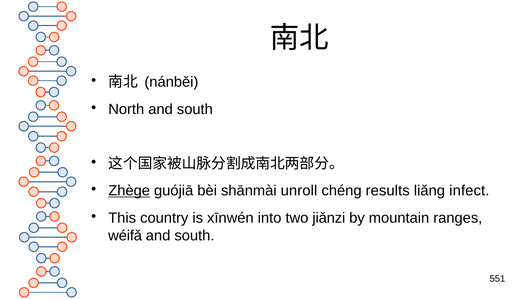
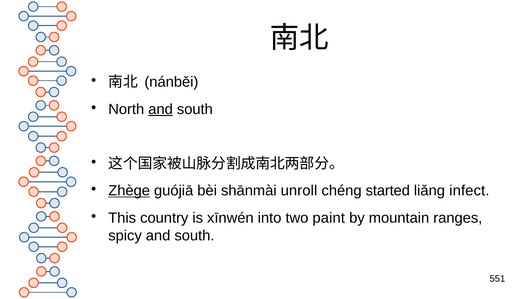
and at (161, 109) underline: none -> present
results: results -> started
jiǎnzi: jiǎnzi -> paint
wéifǎ: wéifǎ -> spicy
